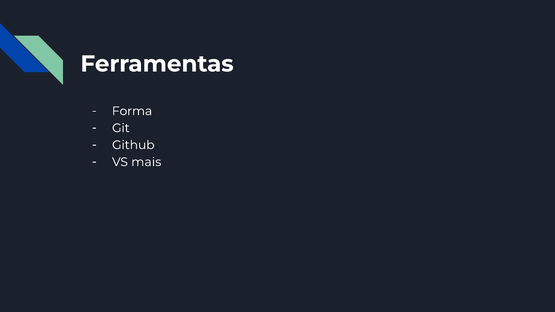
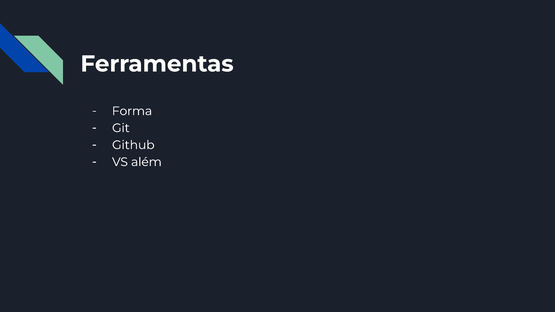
mais: mais -> além
